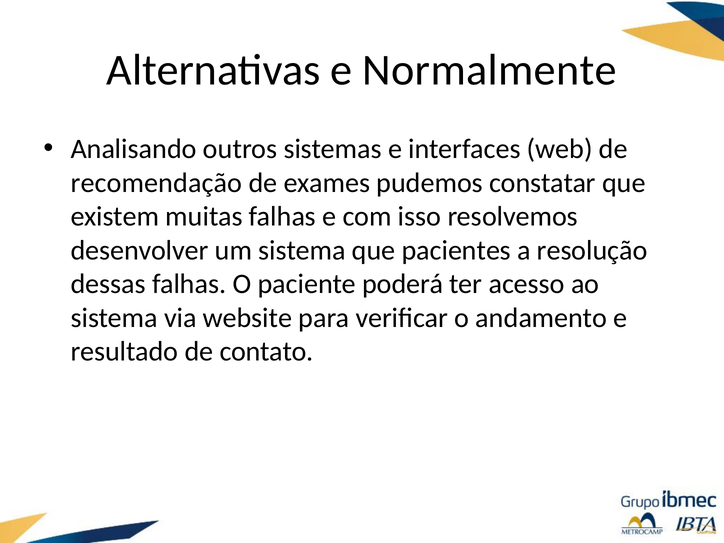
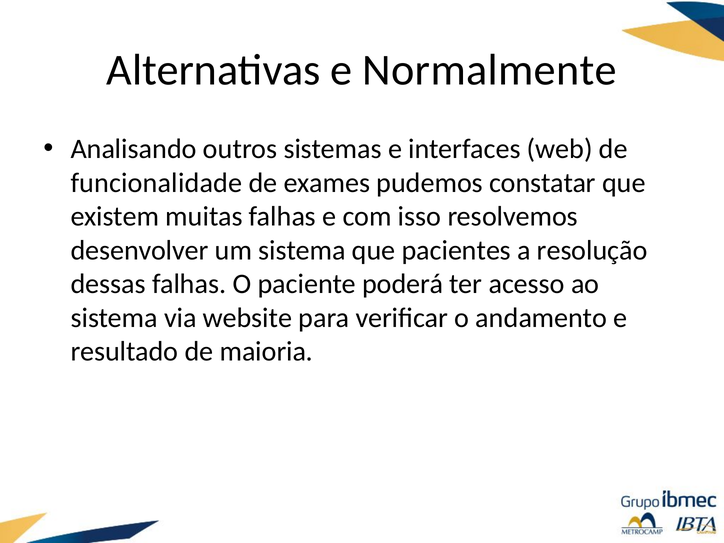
recomendação: recomendação -> funcionalidade
contato: contato -> maioria
